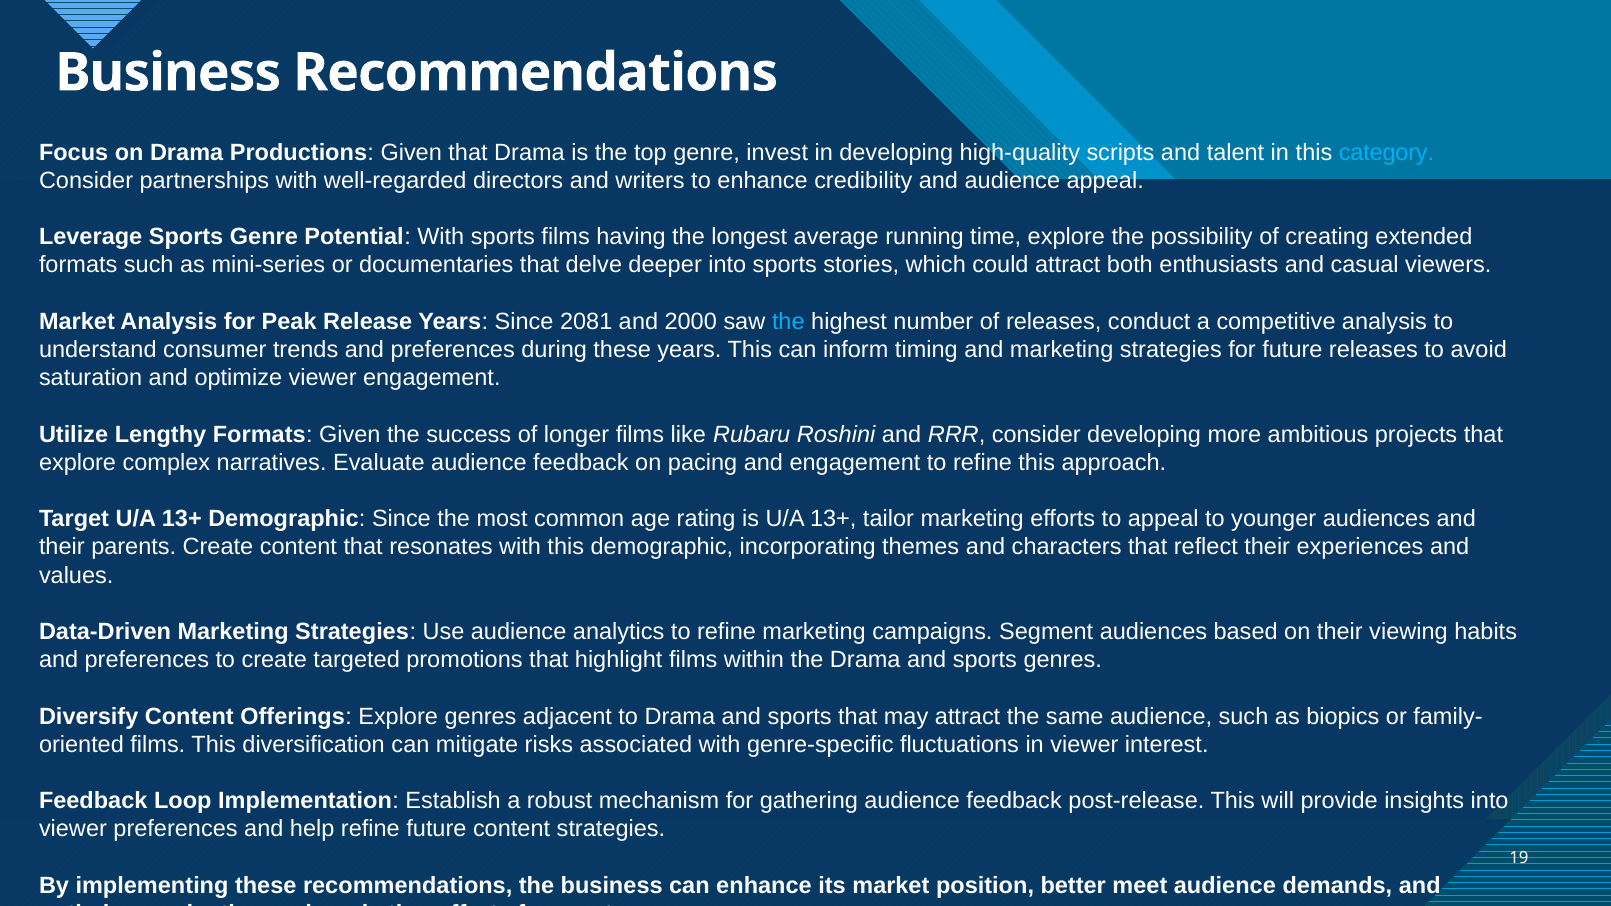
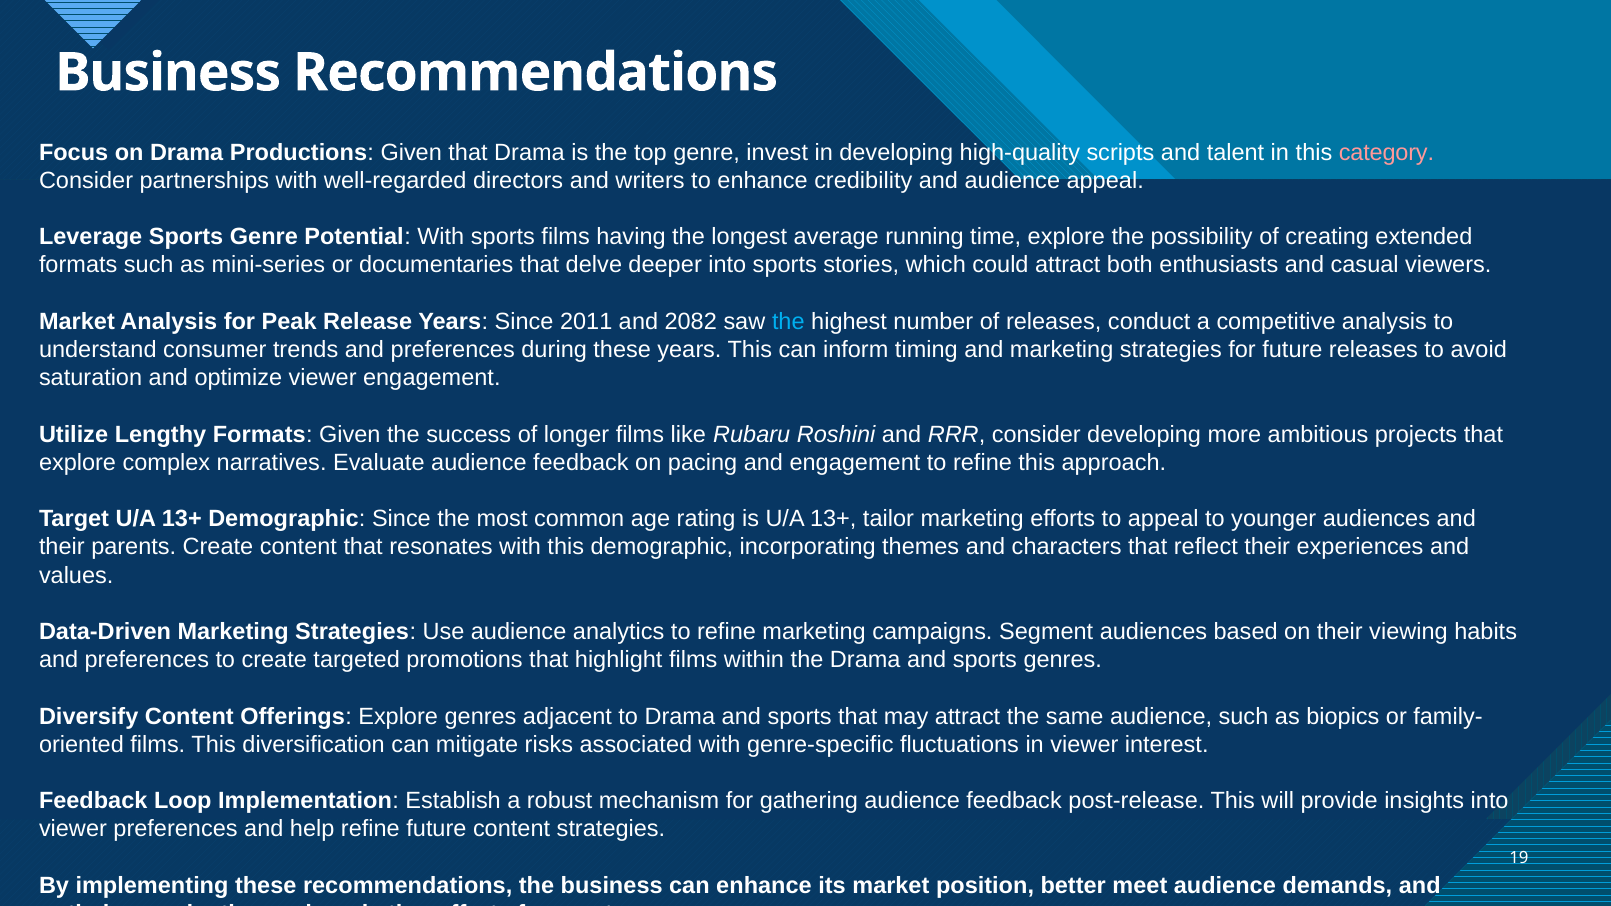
category colour: light blue -> pink
2081: 2081 -> 2011
2000: 2000 -> 2082
